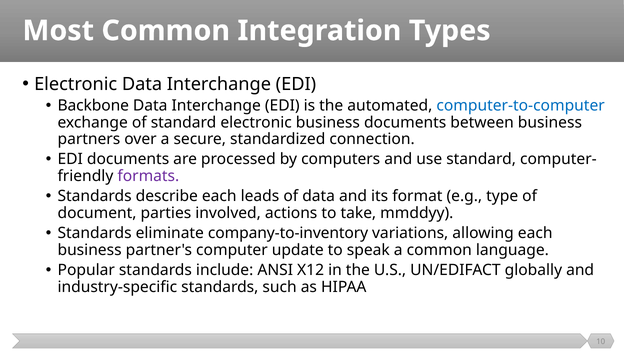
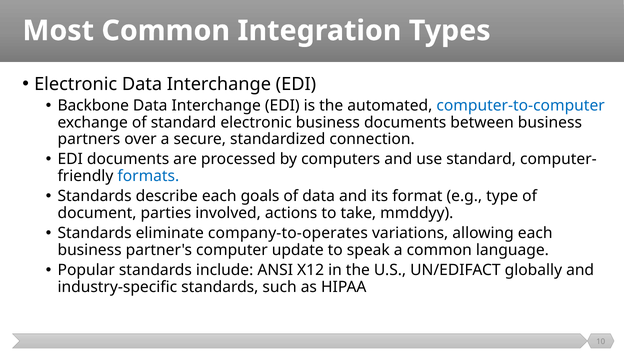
formats colour: purple -> blue
leads: leads -> goals
company-to-inventory: company-to-inventory -> company-to-operates
